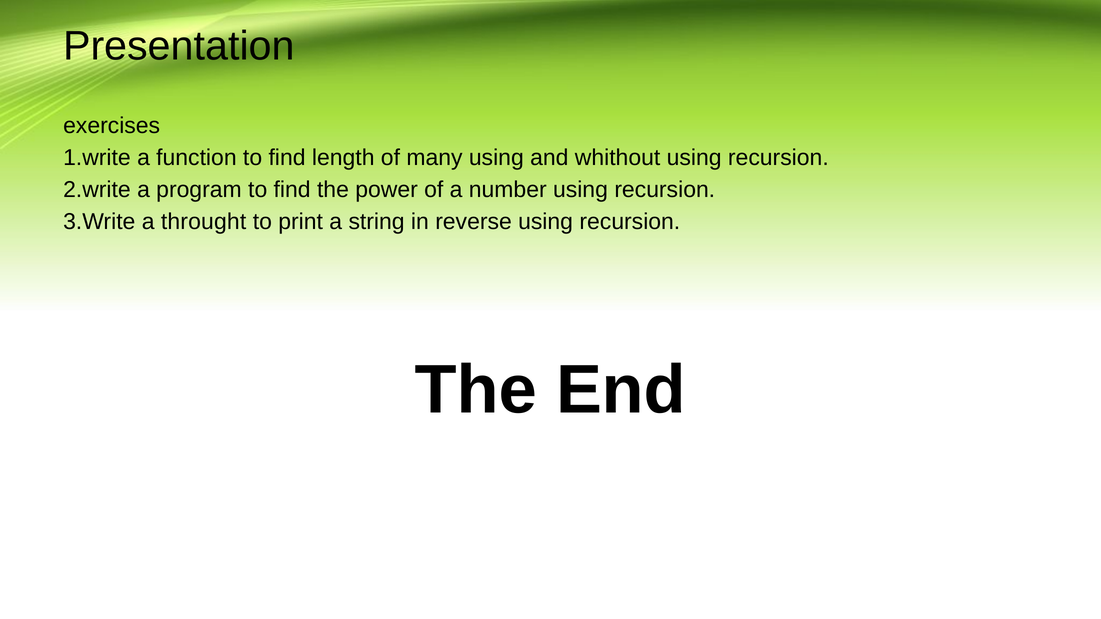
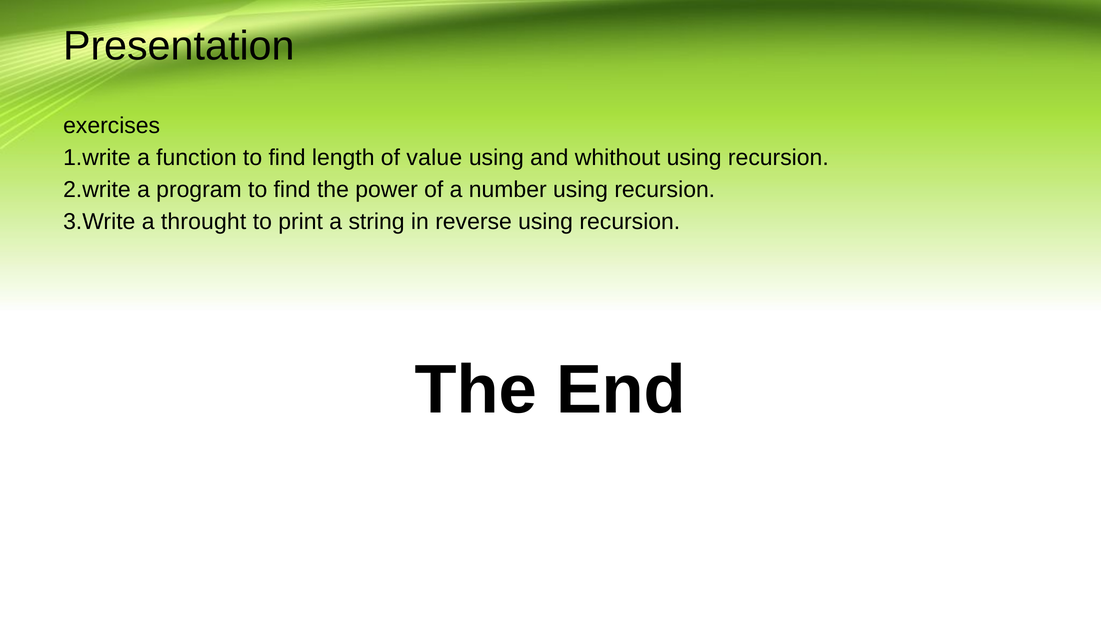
many: many -> value
